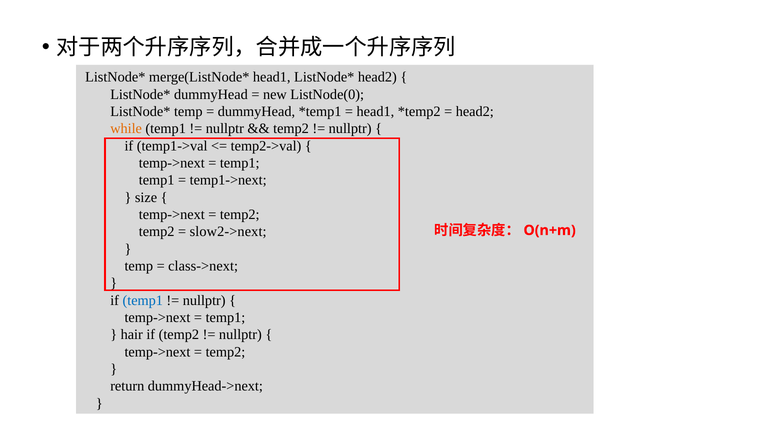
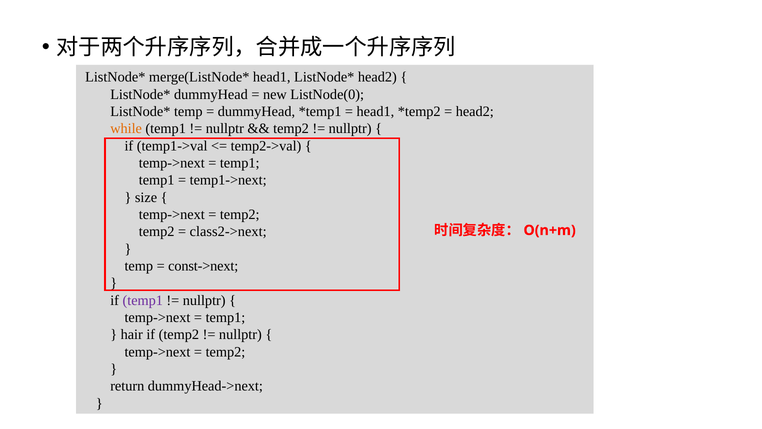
slow2->next: slow2->next -> class2->next
class->next: class->next -> const->next
temp1 at (143, 300) colour: blue -> purple
